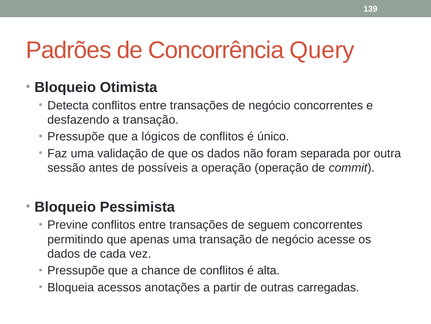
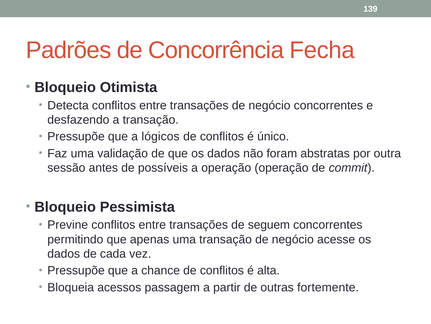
Query: Query -> Fecha
separada: separada -> abstratas
anotações: anotações -> passagem
carregadas: carregadas -> fortemente
